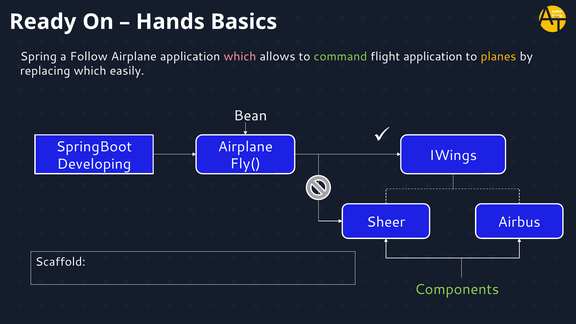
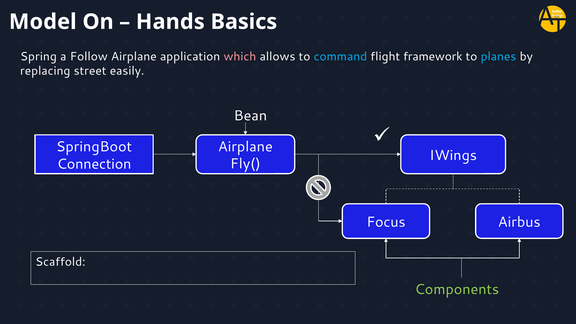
Ready: Ready -> Model
command colour: light green -> light blue
flight application: application -> framework
planes colour: yellow -> light blue
replacing which: which -> street
Developing: Developing -> Connection
Sheer: Sheer -> Focus
